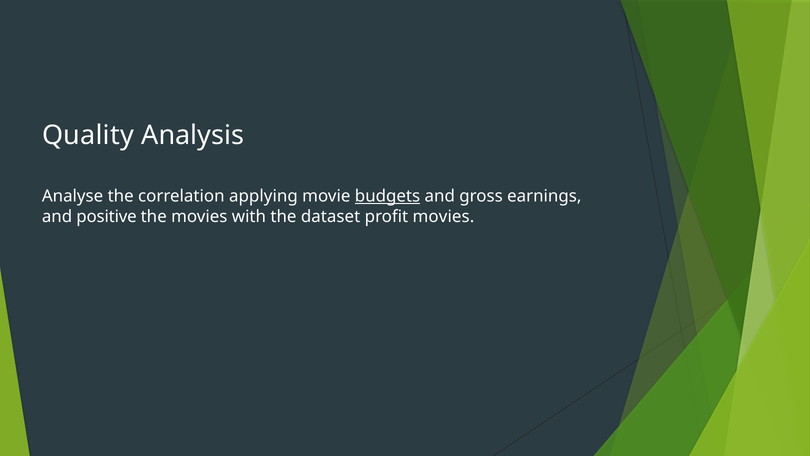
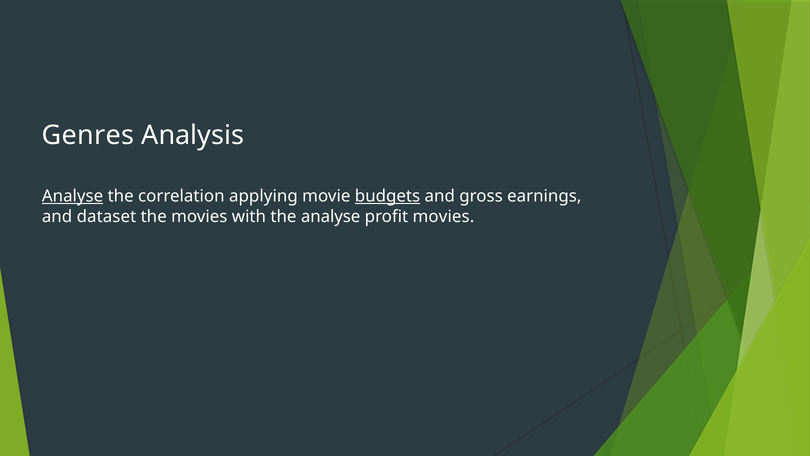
Quality: Quality -> Genres
Analyse at (73, 196) underline: none -> present
positive: positive -> dataset
the dataset: dataset -> analyse
